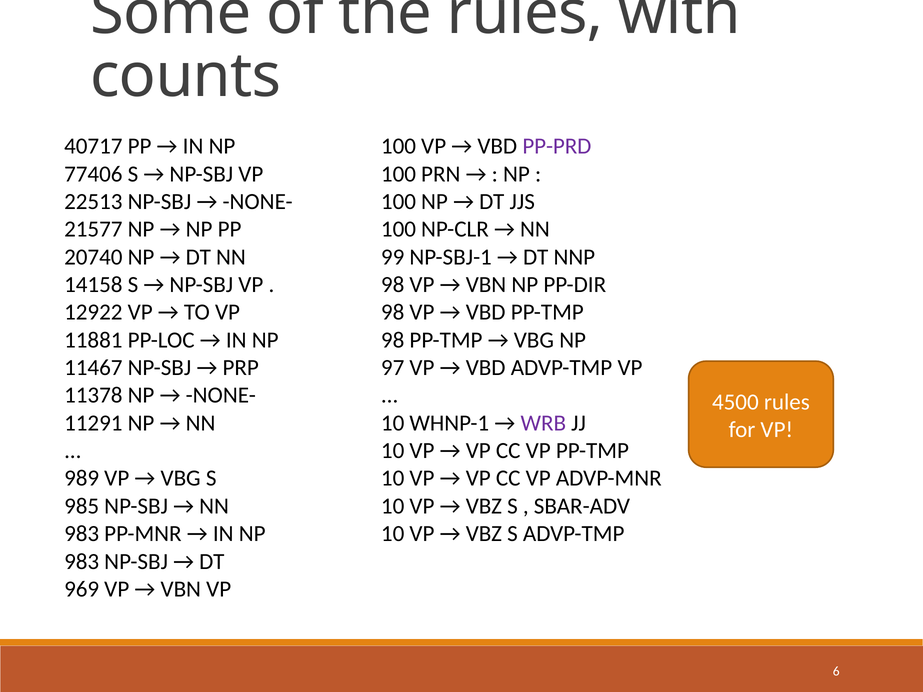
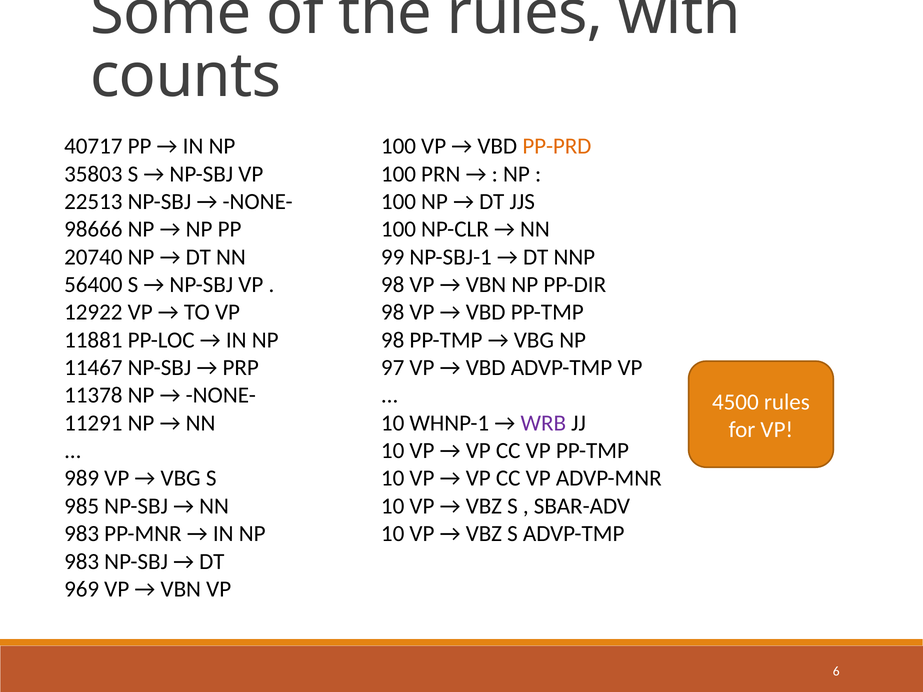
PP-PRD colour: purple -> orange
77406: 77406 -> 35803
21577: 21577 -> 98666
14158: 14158 -> 56400
